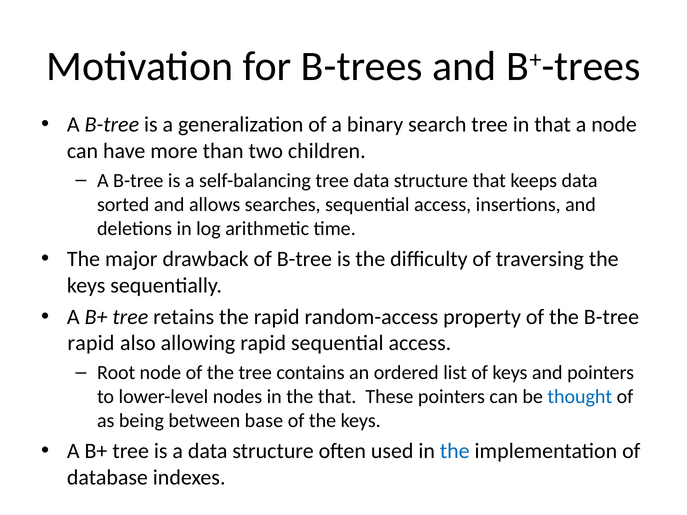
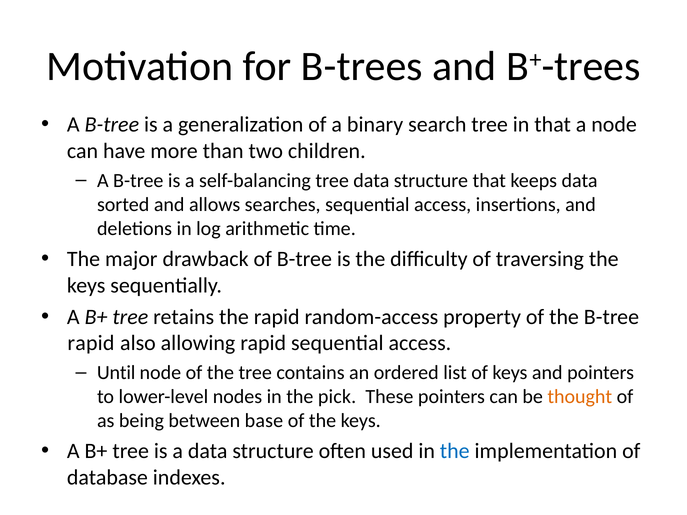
Root: Root -> Until
the that: that -> pick
thought colour: blue -> orange
